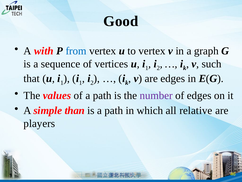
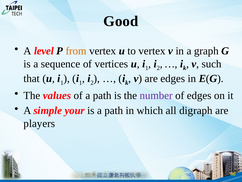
with: with -> level
from colour: blue -> orange
than: than -> your
relative: relative -> digraph
